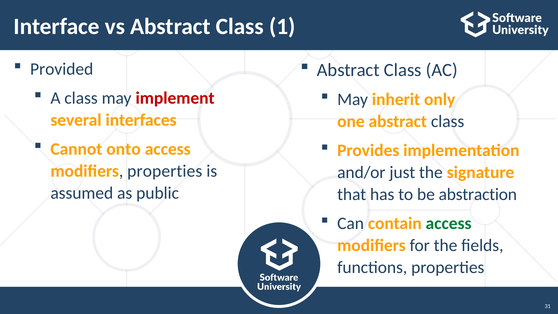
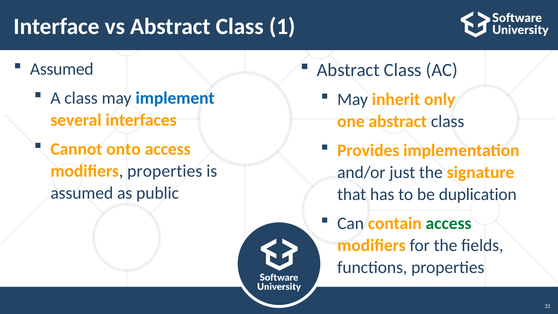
Provided at (62, 69): Provided -> Assumed
implement colour: red -> blue
abstraction: abstraction -> duplication
